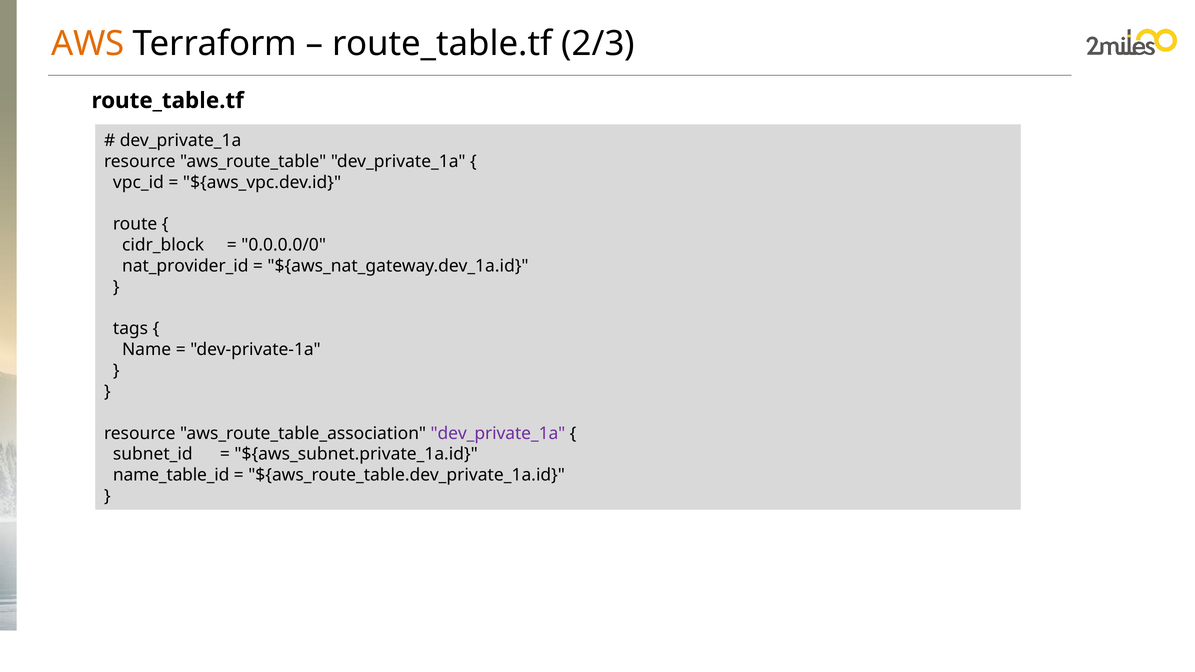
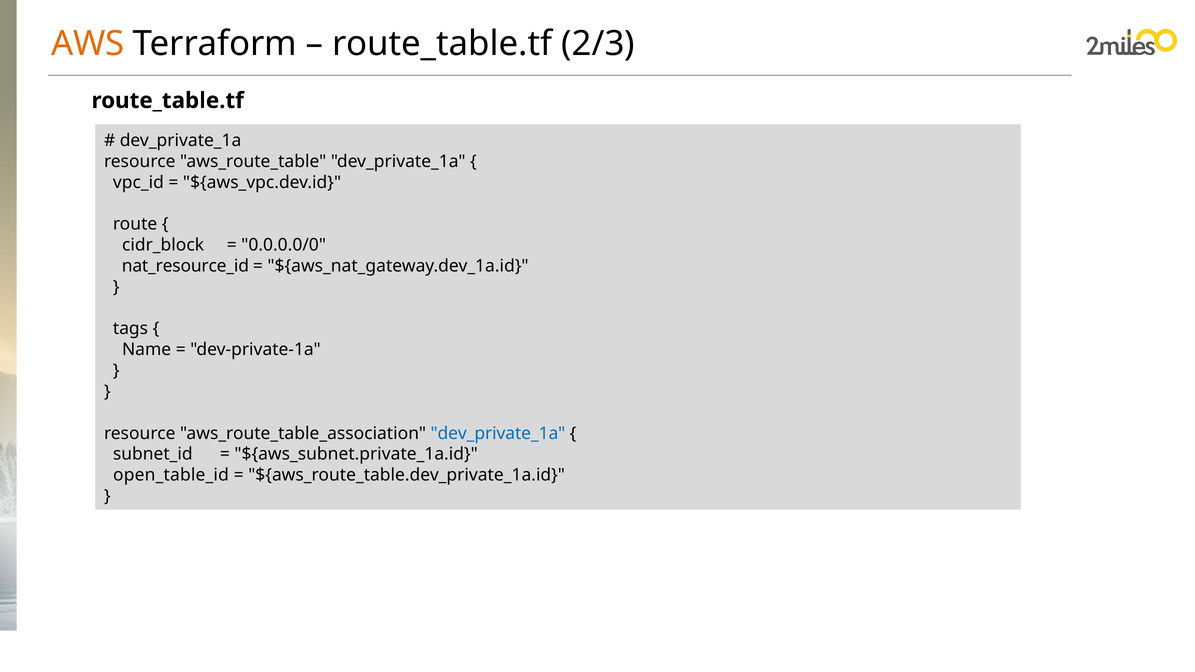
nat_provider_id: nat_provider_id -> nat_resource_id
dev_private_1a at (498, 433) colour: purple -> blue
name_table_id: name_table_id -> open_table_id
